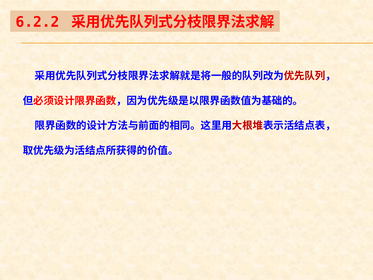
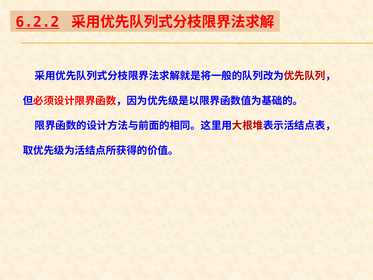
6.2.2 underline: none -> present
